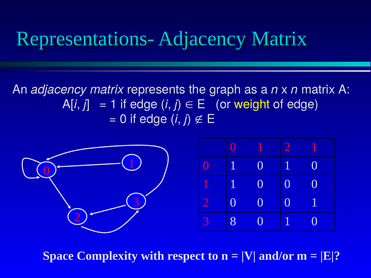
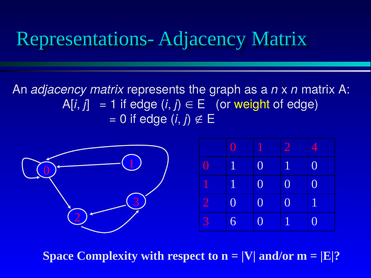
2 1: 1 -> 4
8: 8 -> 6
